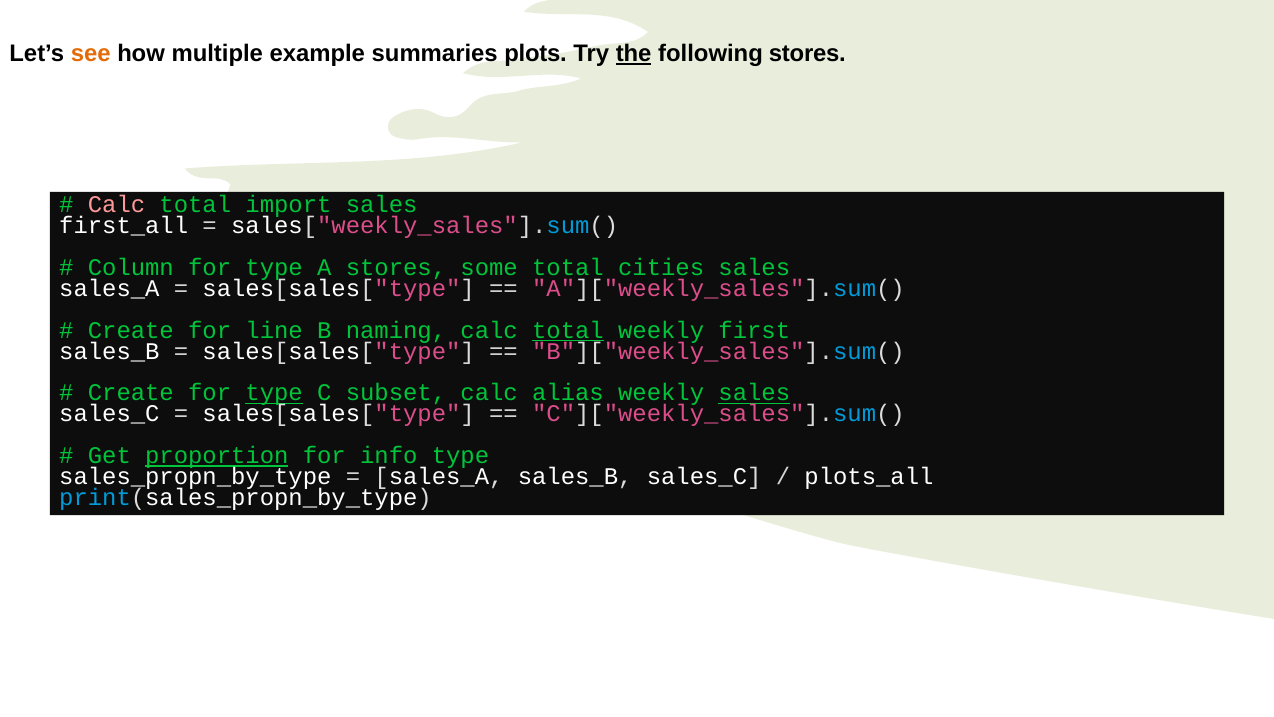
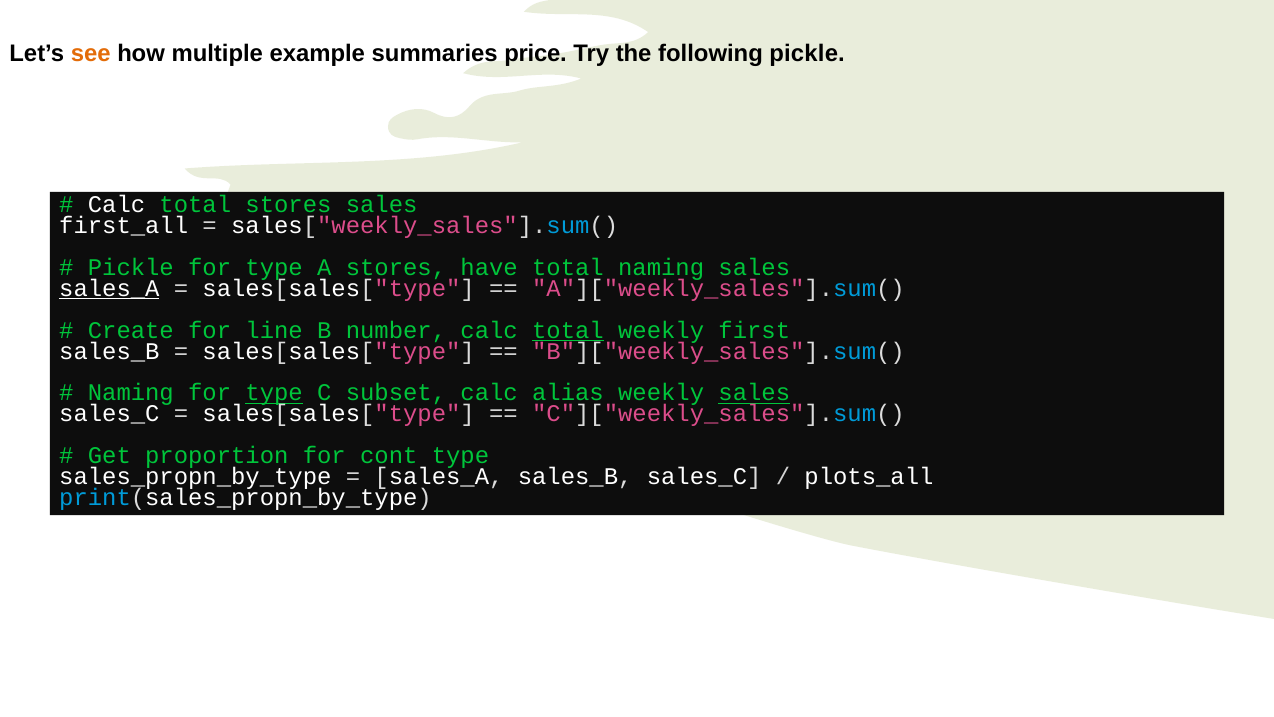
plots: plots -> price
the underline: present -> none
following stores: stores -> pickle
Calc at (117, 205) colour: pink -> white
total import: import -> stores
Column at (131, 267): Column -> Pickle
some: some -> have
total cities: cities -> naming
sales_A at (109, 288) underline: none -> present
naming: naming -> number
Create at (131, 393): Create -> Naming
proportion underline: present -> none
info: info -> cont
